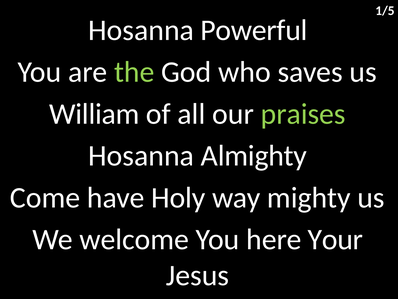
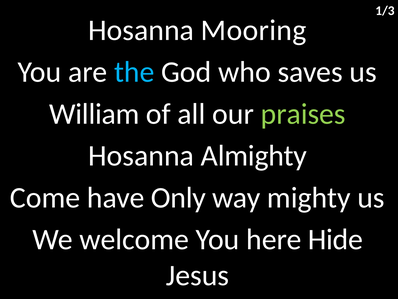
1/5: 1/5 -> 1/3
Powerful: Powerful -> Mooring
the colour: light green -> light blue
Holy: Holy -> Only
Your: Your -> Hide
